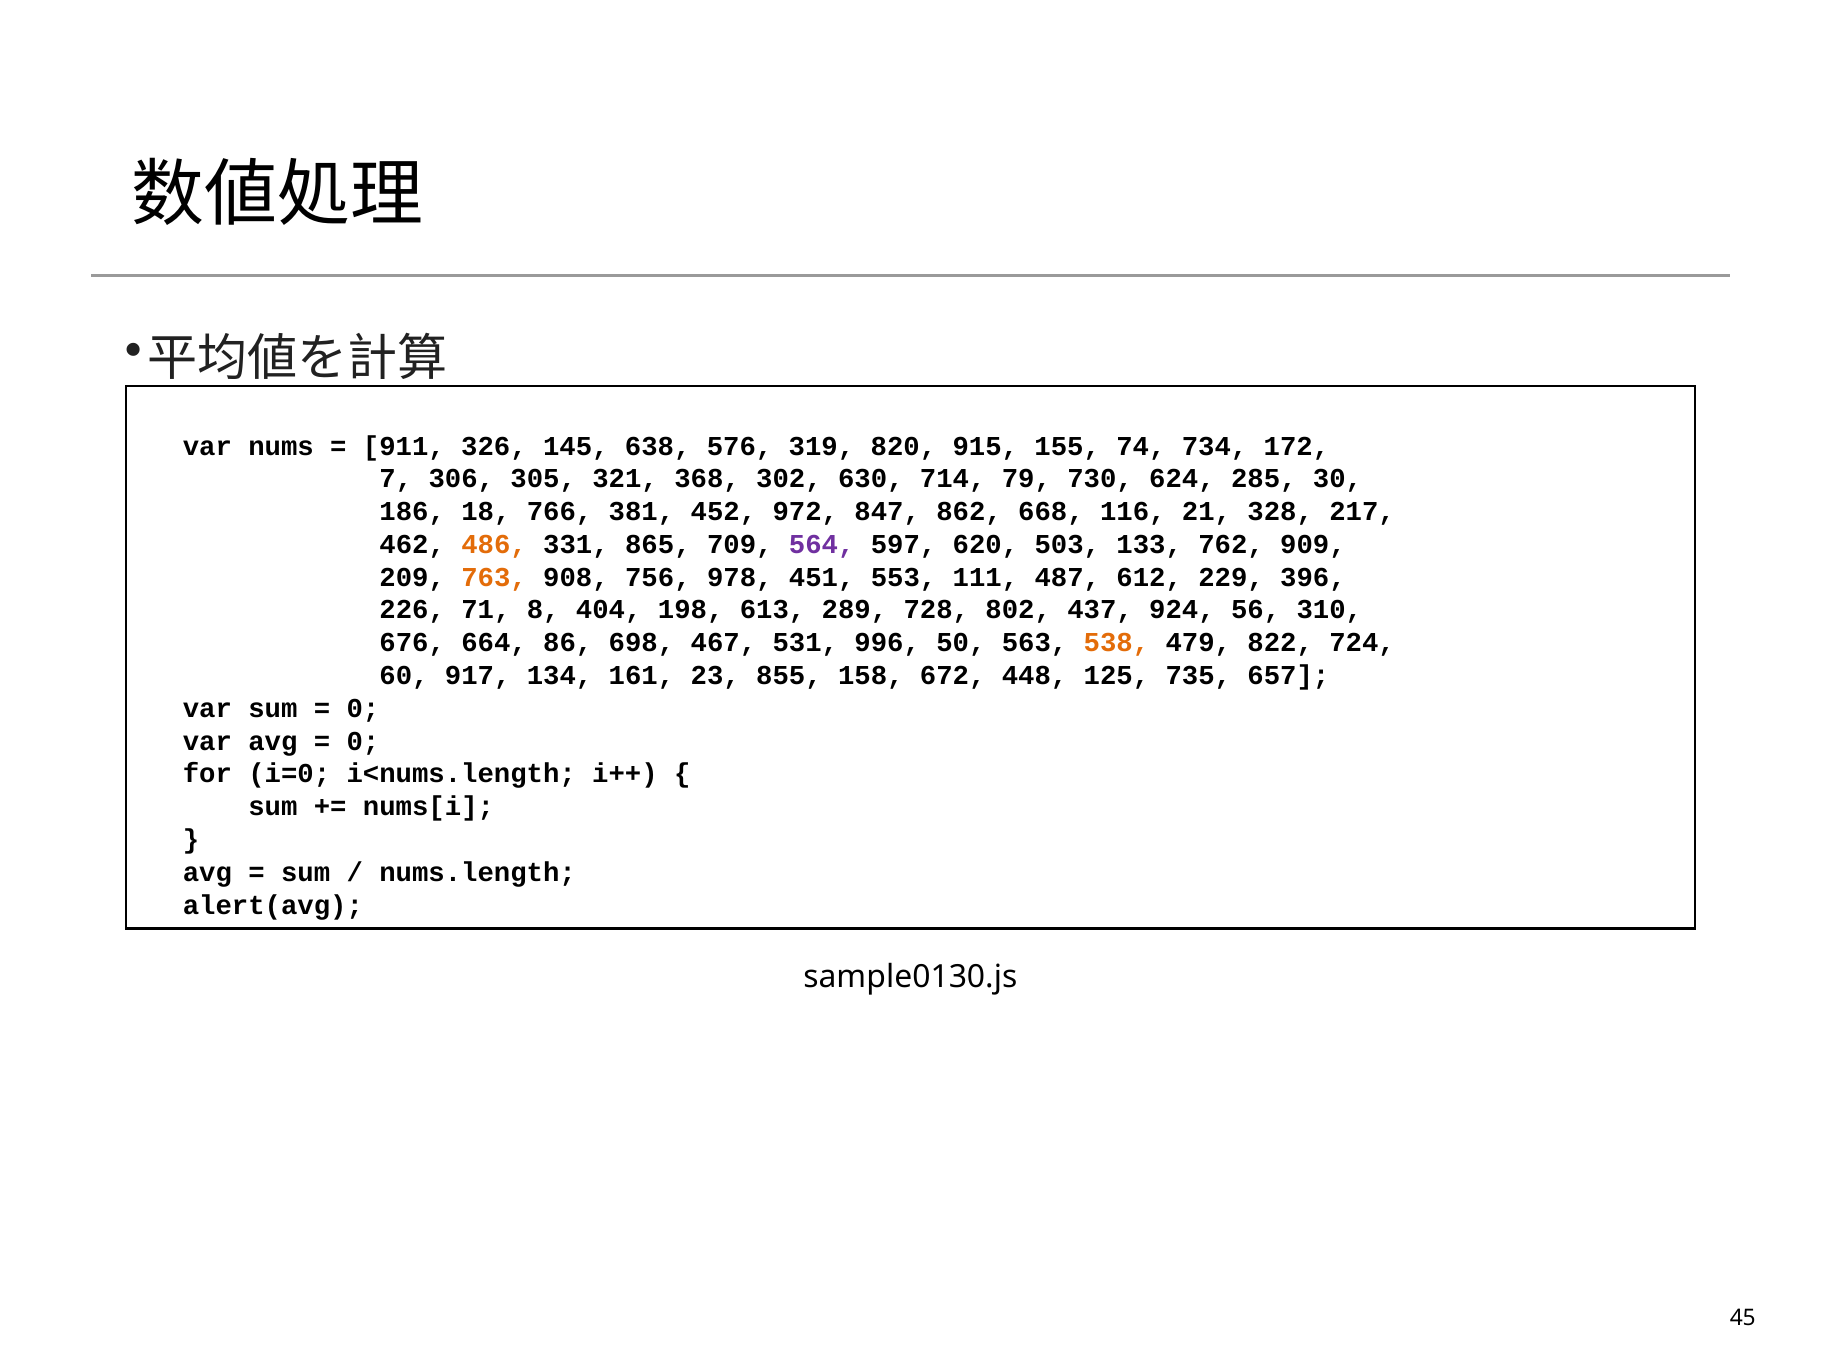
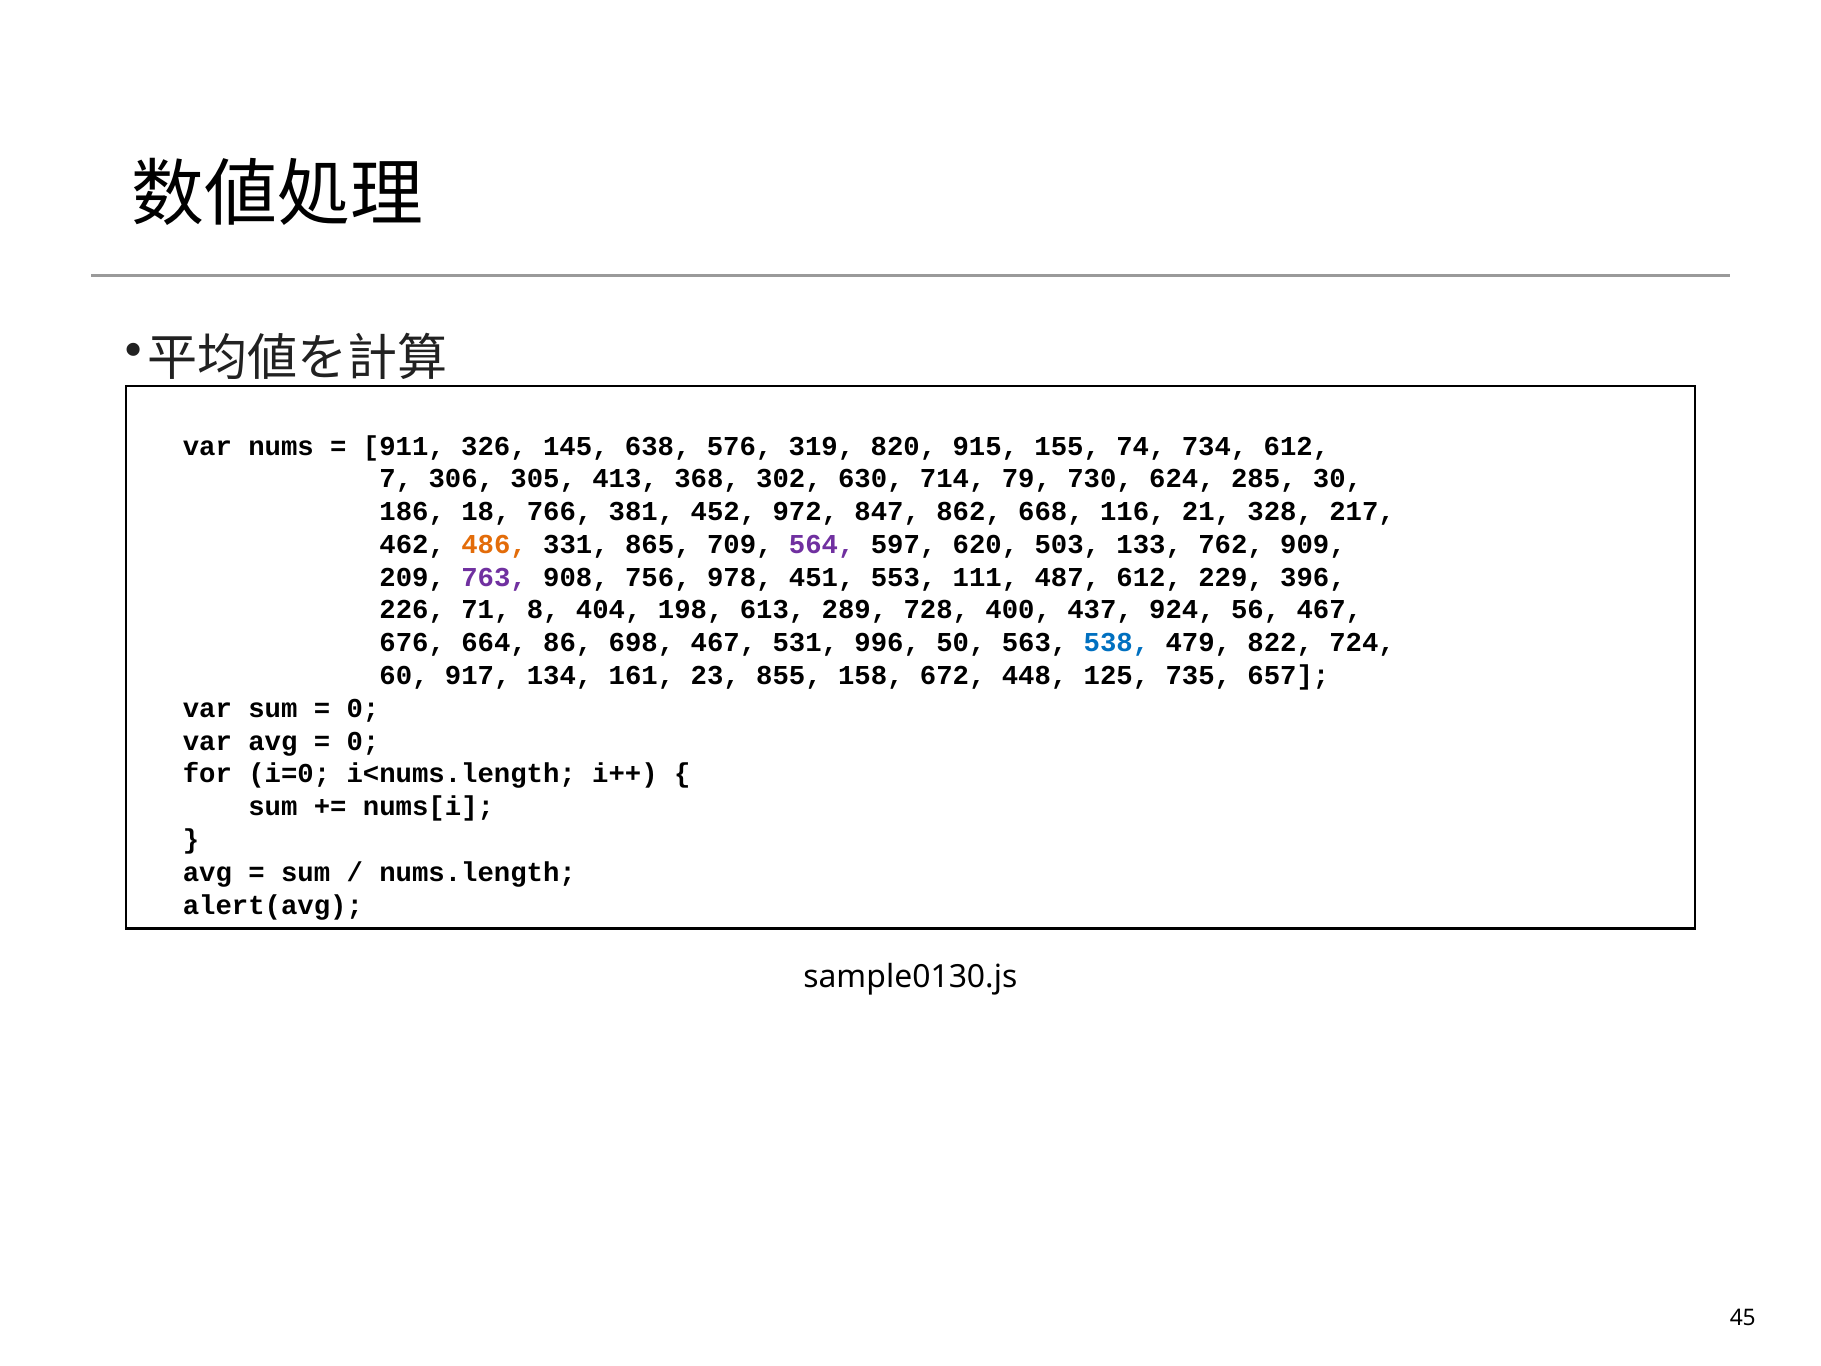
734 172: 172 -> 612
321: 321 -> 413
763 colour: orange -> purple
802: 802 -> 400
56 310: 310 -> 467
538 colour: orange -> blue
